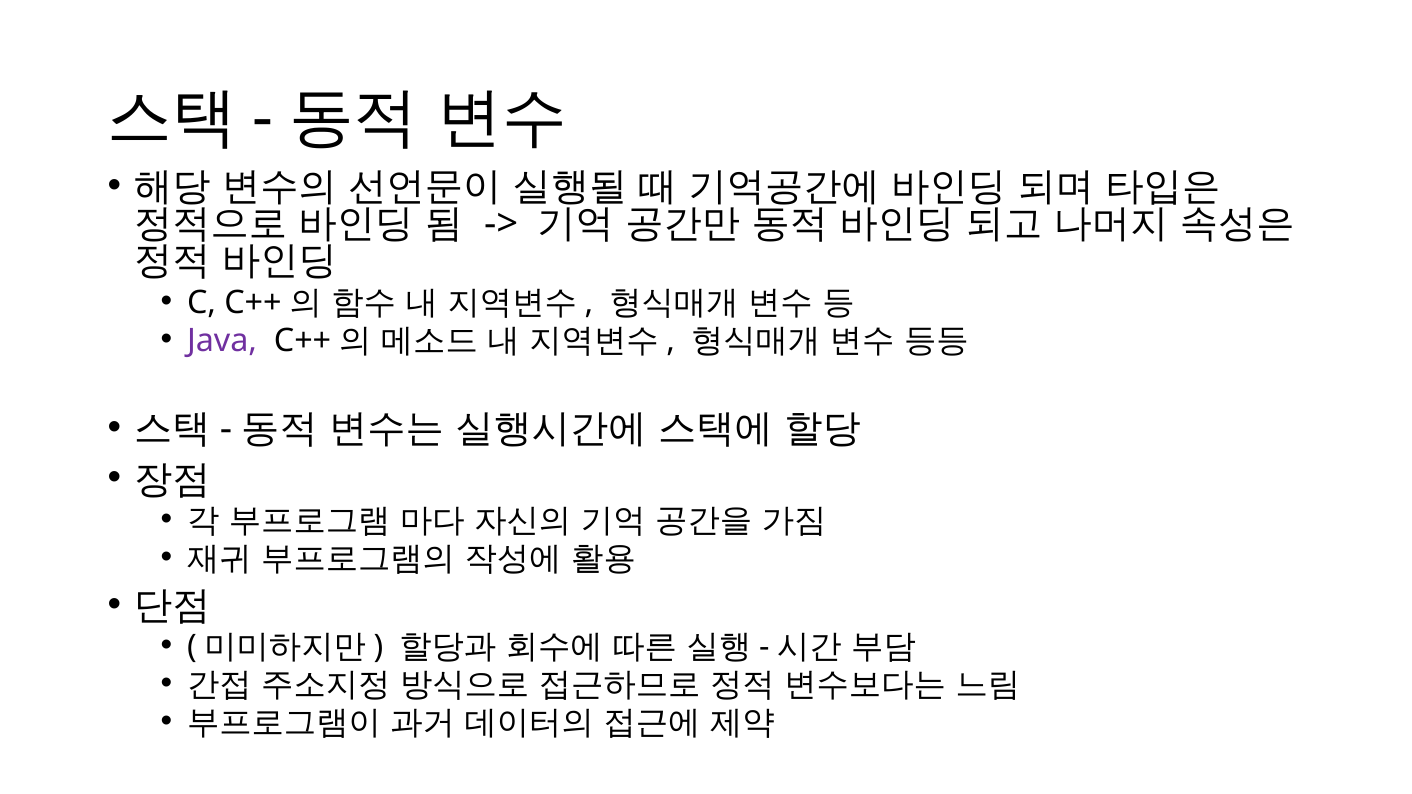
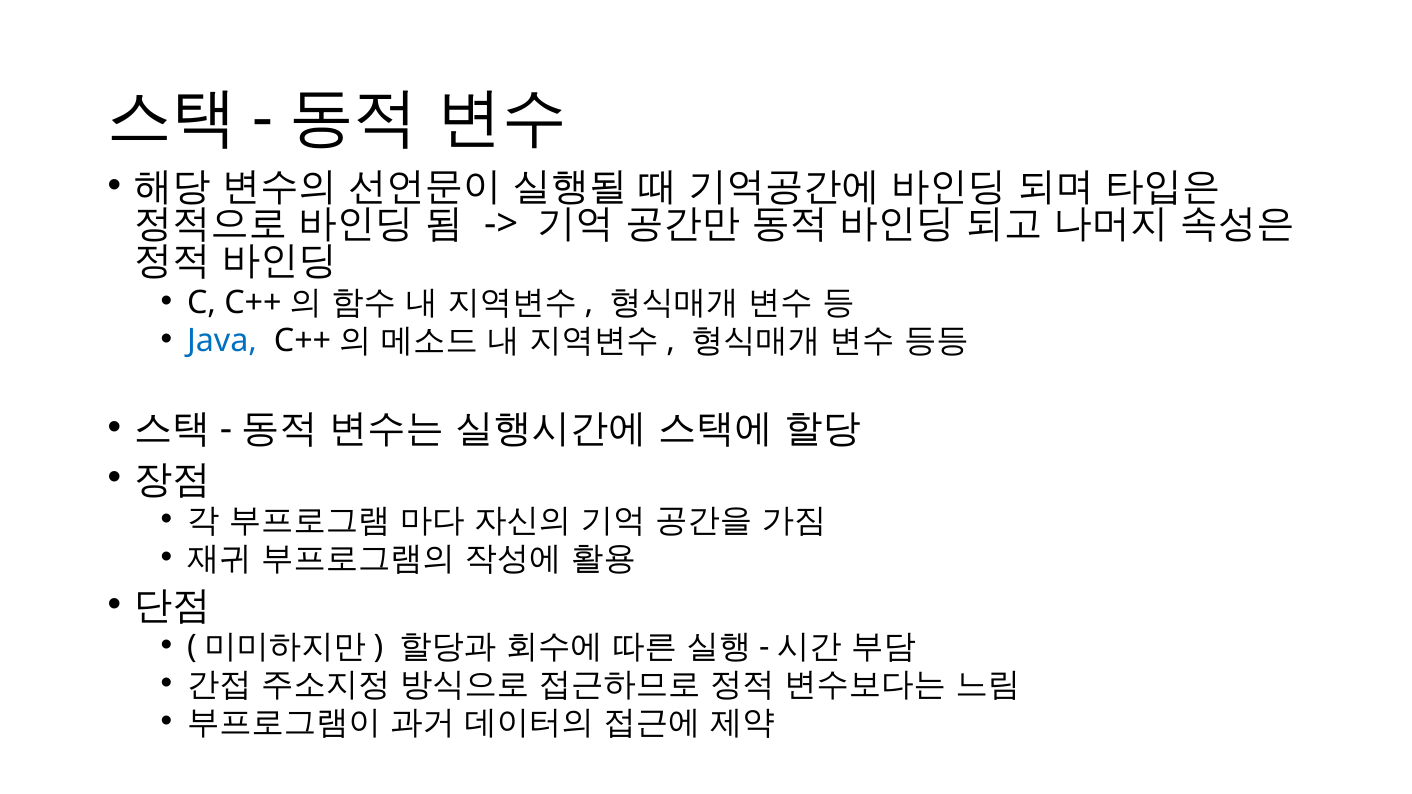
Java colour: purple -> blue
